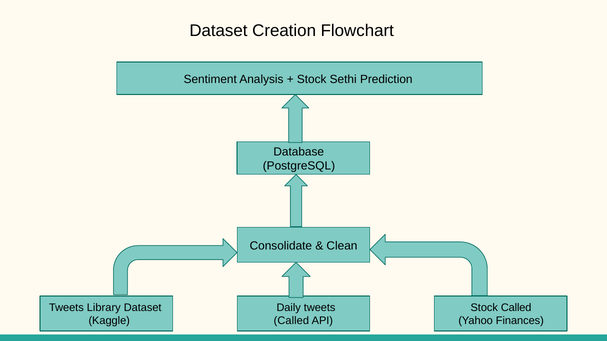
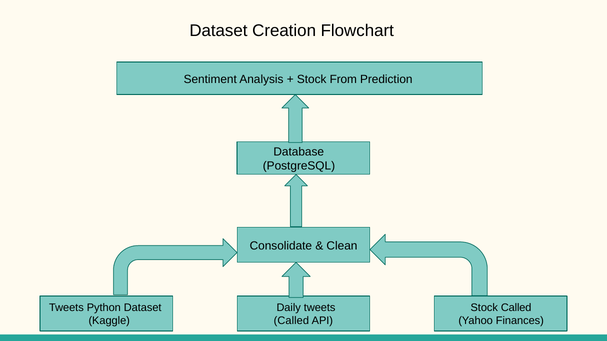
Sethi: Sethi -> From
Library: Library -> Python
